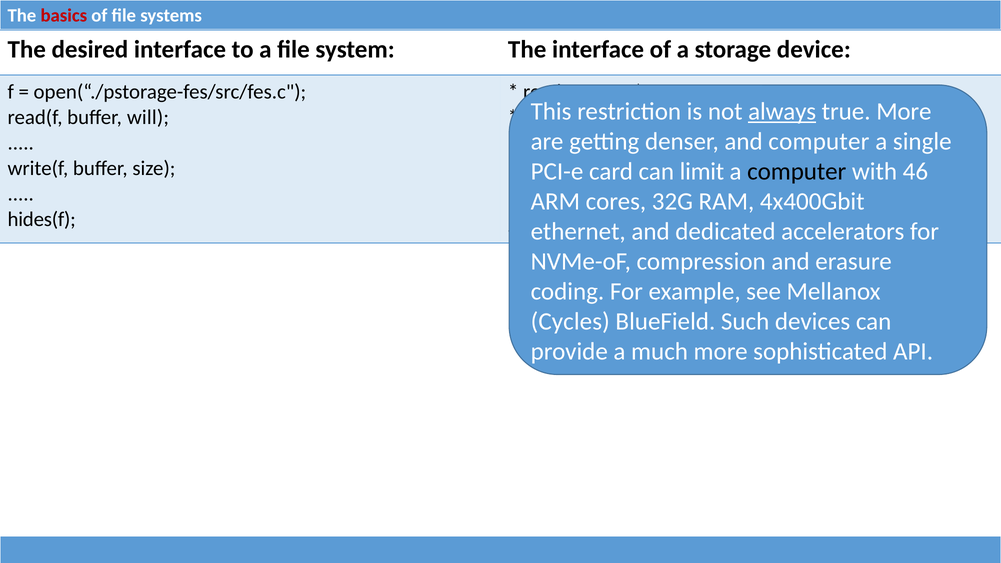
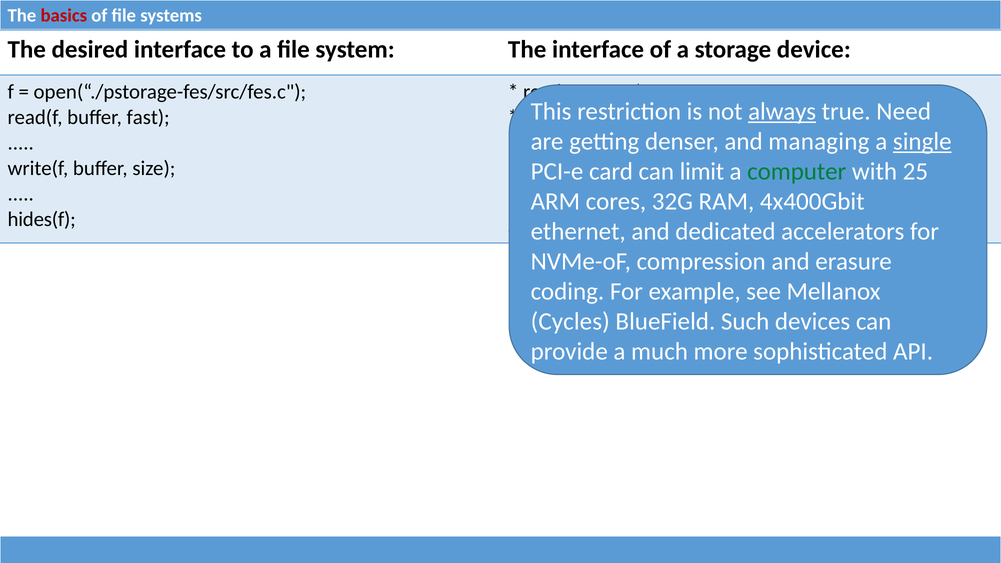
true More: More -> Need
will: will -> fast
and computer: computer -> managing
single underline: none -> present
computer at (797, 171) colour: black -> green
46: 46 -> 25
